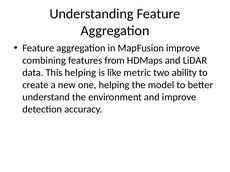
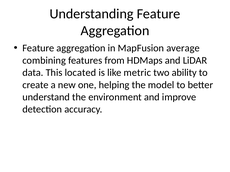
MapFusion improve: improve -> average
This helping: helping -> located
